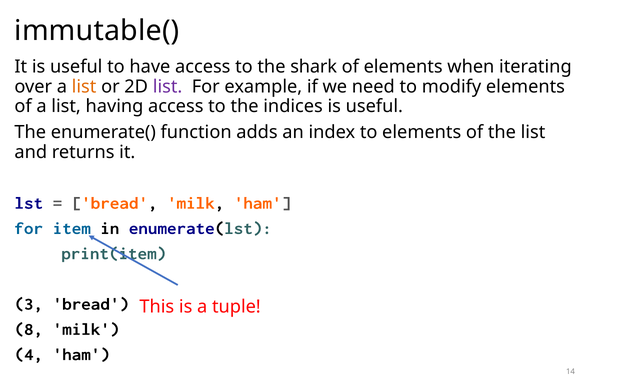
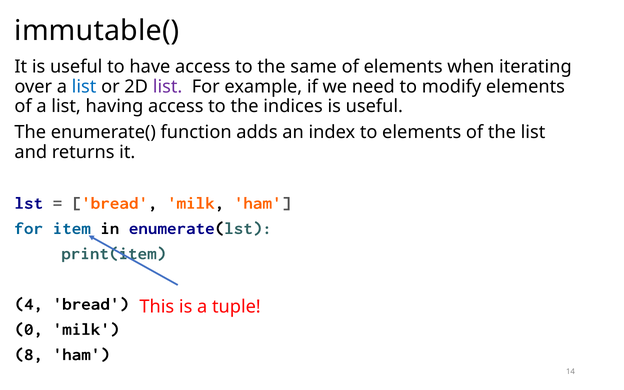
shark: shark -> same
list at (84, 87) colour: orange -> blue
3: 3 -> 4
8: 8 -> 0
4: 4 -> 8
